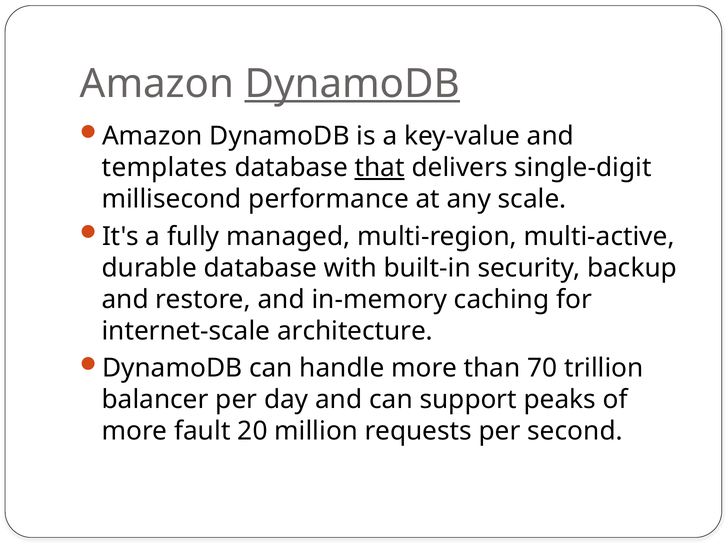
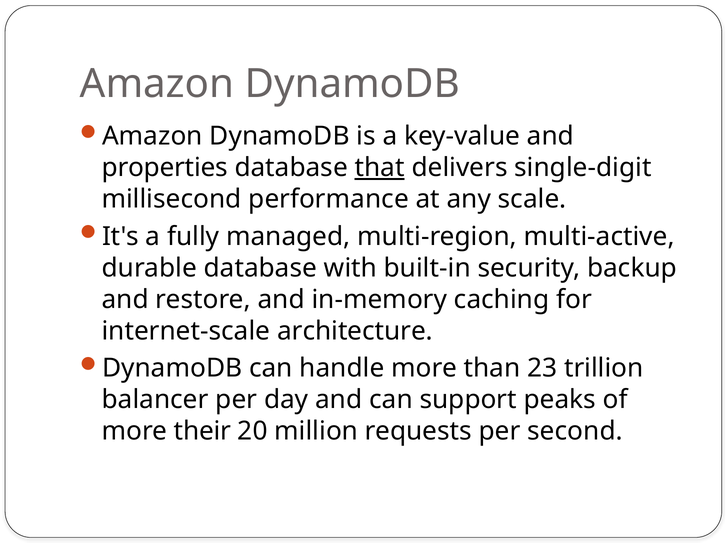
DynamoDB at (352, 84) underline: present -> none
templates: templates -> properties
70: 70 -> 23
fault: fault -> their
